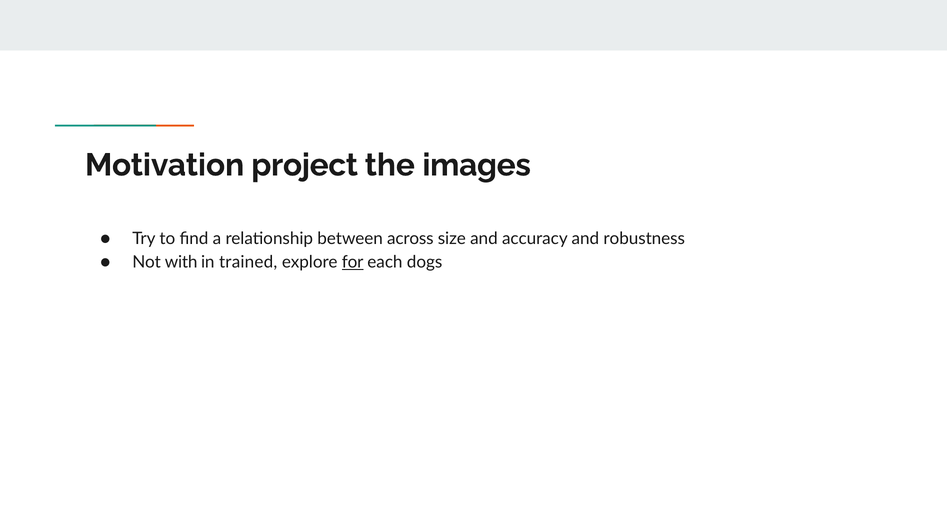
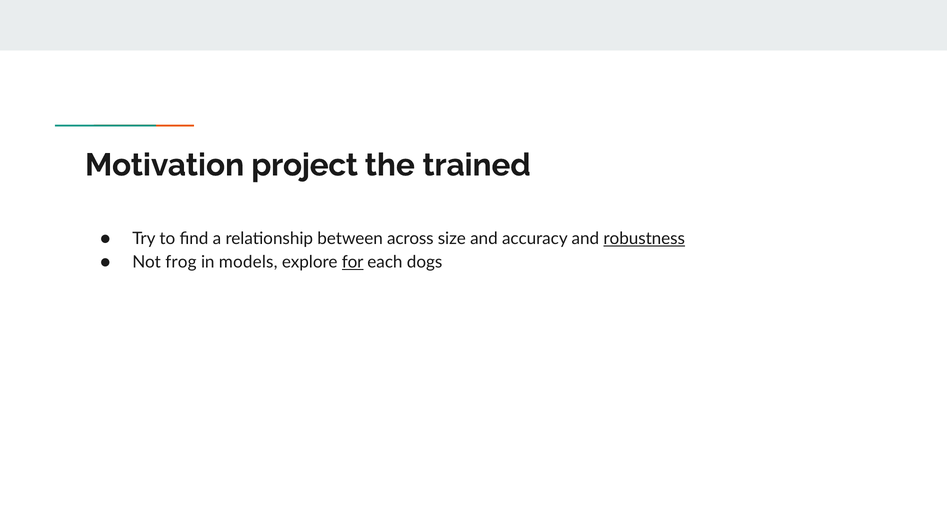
images: images -> trained
robustness underline: none -> present
with: with -> frog
trained: trained -> models
